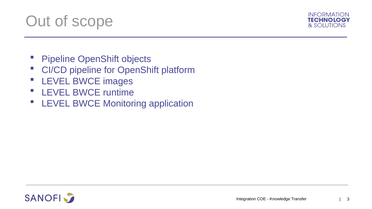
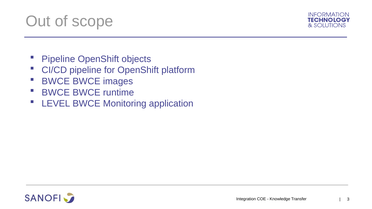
LEVEL at (56, 81): LEVEL -> BWCE
LEVEL at (56, 93): LEVEL -> BWCE
